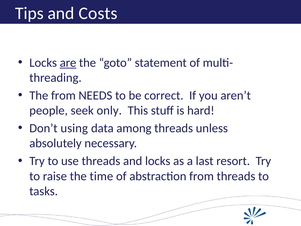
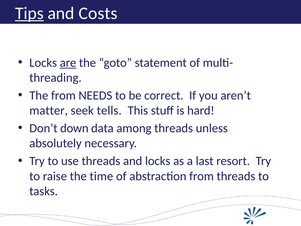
Tips underline: none -> present
people: people -> matter
only: only -> tells
using: using -> down
